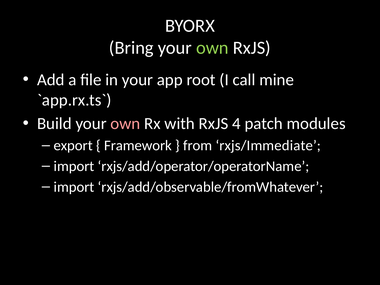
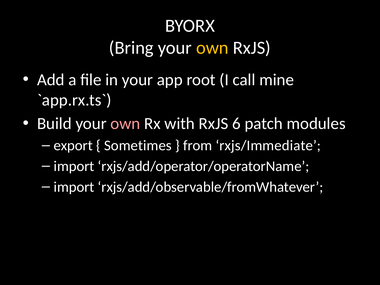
own at (212, 48) colour: light green -> yellow
4: 4 -> 6
Framework: Framework -> Sometimes
